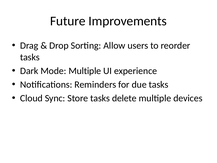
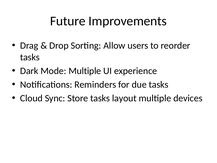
delete: delete -> layout
